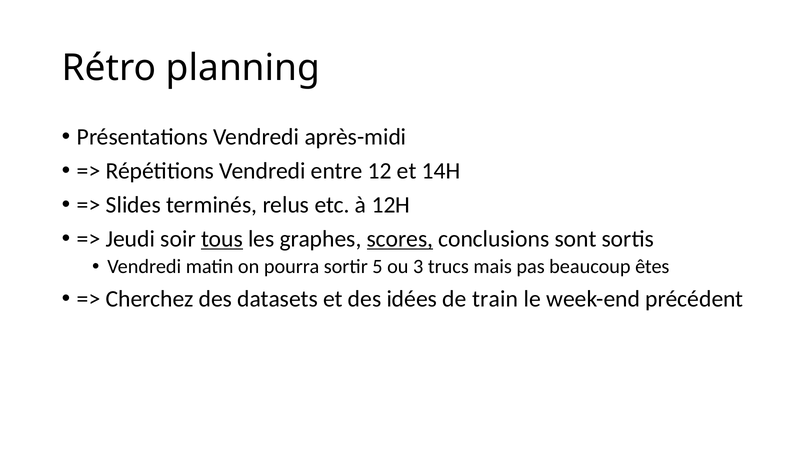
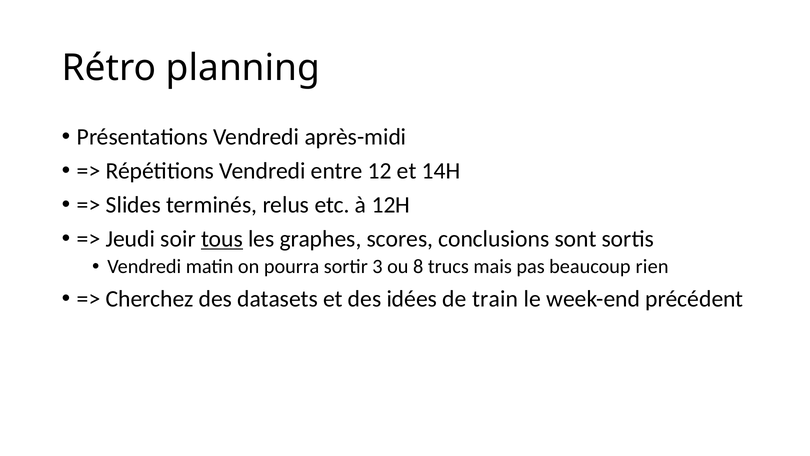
scores underline: present -> none
5: 5 -> 3
3: 3 -> 8
êtes: êtes -> rien
